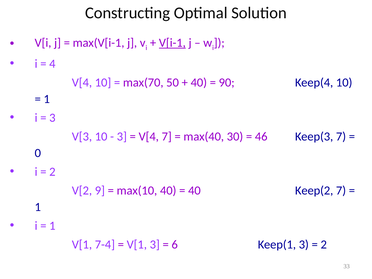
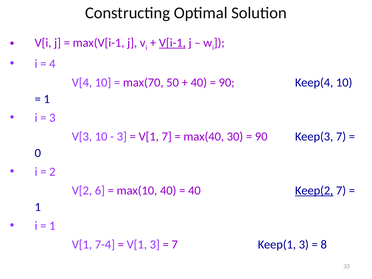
V[4 at (149, 137): V[4 -> V[1
46 at (261, 137): 46 -> 90
9: 9 -> 6
Keep(2 underline: none -> present
6 at (175, 245): 6 -> 7
2 at (324, 245): 2 -> 8
